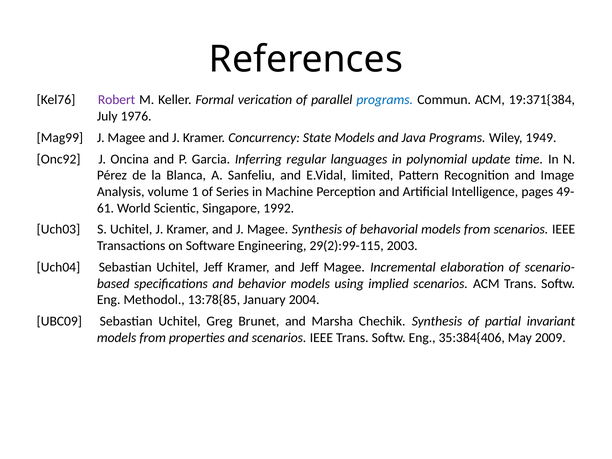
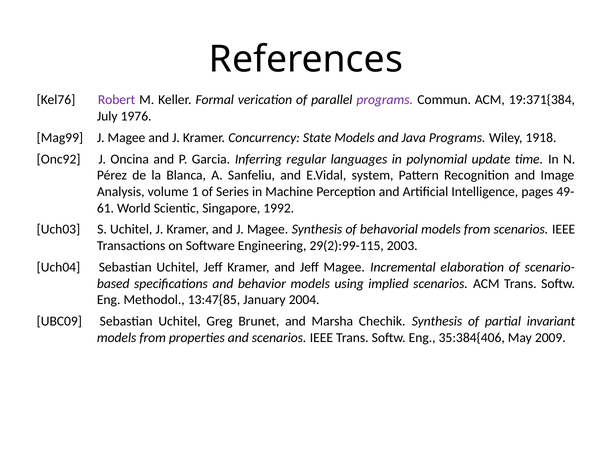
programs at (385, 100) colour: blue -> purple
1949: 1949 -> 1918
limited: limited -> system
13:78{85: 13:78{85 -> 13:47{85
